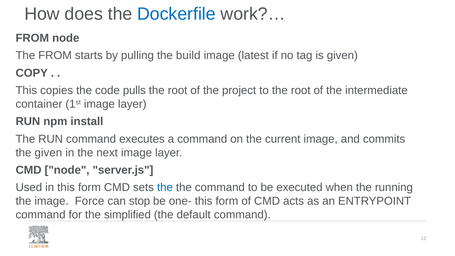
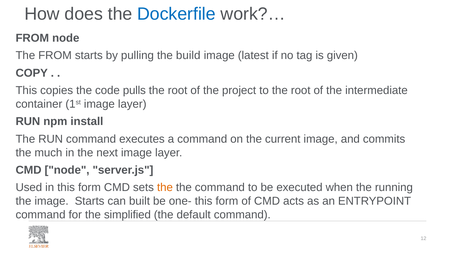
the given: given -> much
the at (165, 187) colour: blue -> orange
image Force: Force -> Starts
stop: stop -> built
